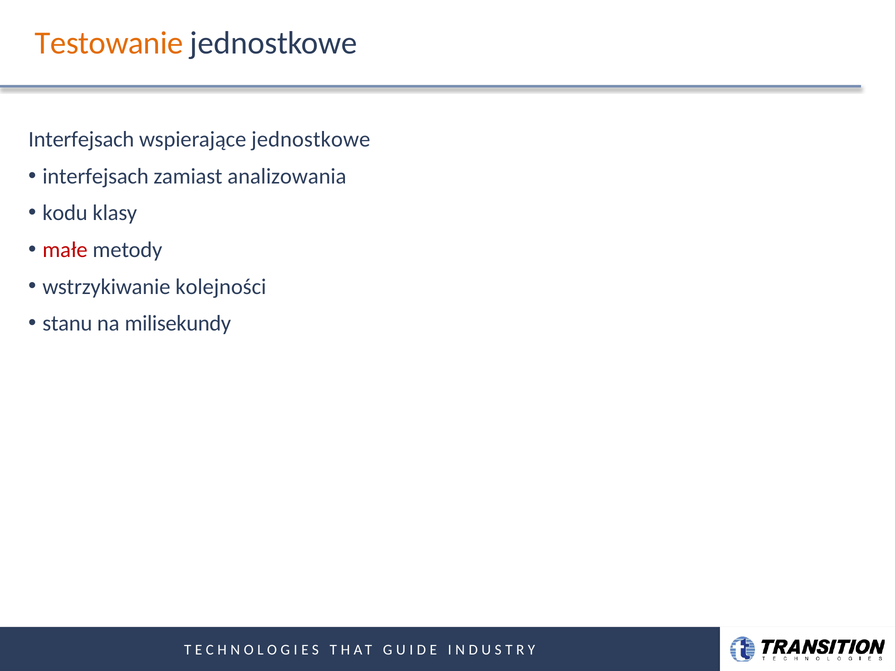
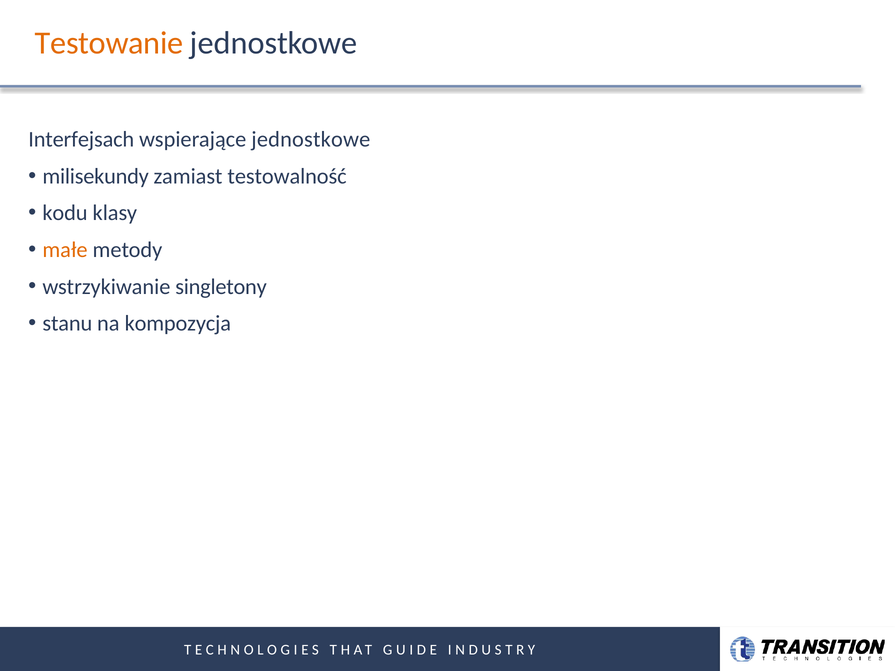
interfejsach at (96, 176): interfejsach -> milisekundy
analizowania: analizowania -> testowalność
małe colour: red -> orange
kolejności: kolejności -> singletony
milisekundy: milisekundy -> kompozycja
